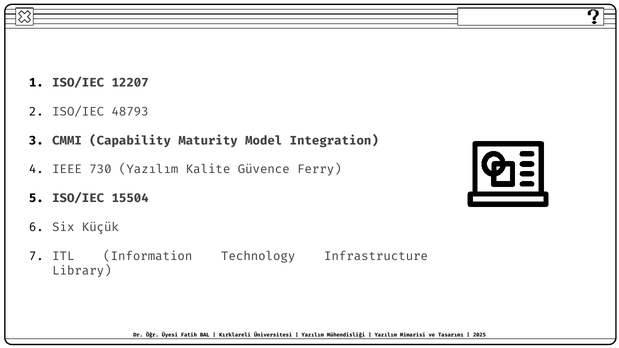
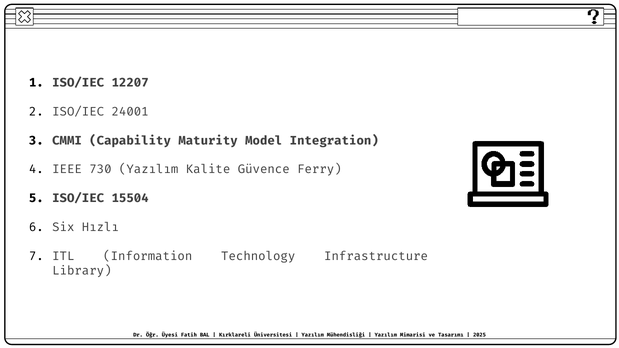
48793: 48793 -> 24001
Küçük: Küçük -> Hızlı
